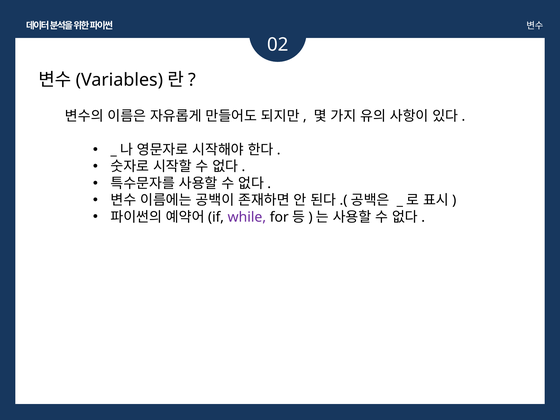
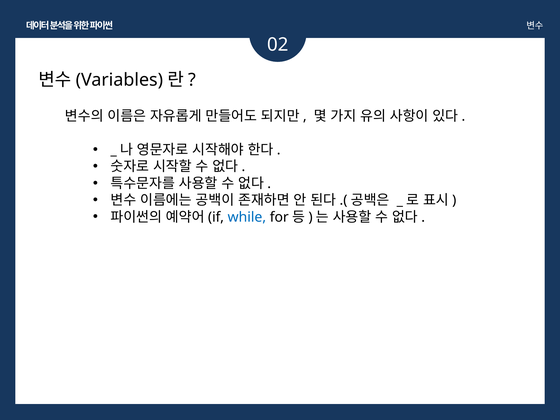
while colour: purple -> blue
